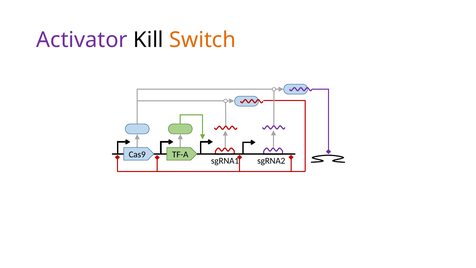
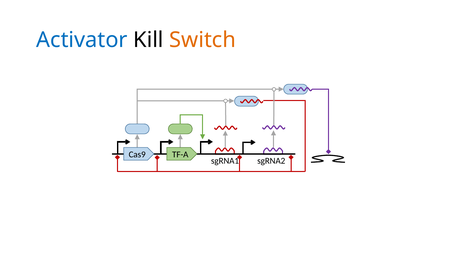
Activator colour: purple -> blue
